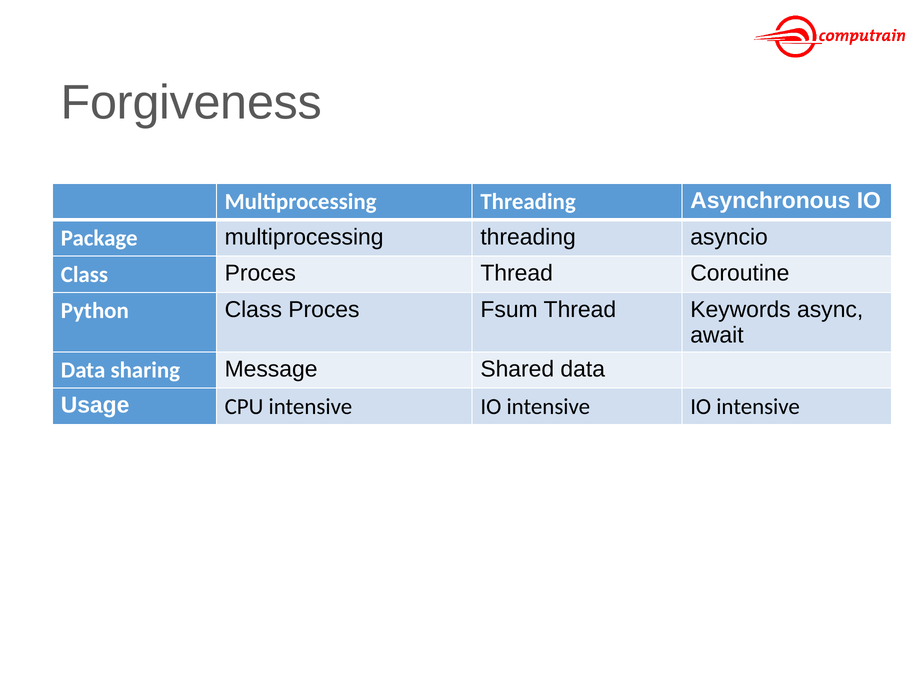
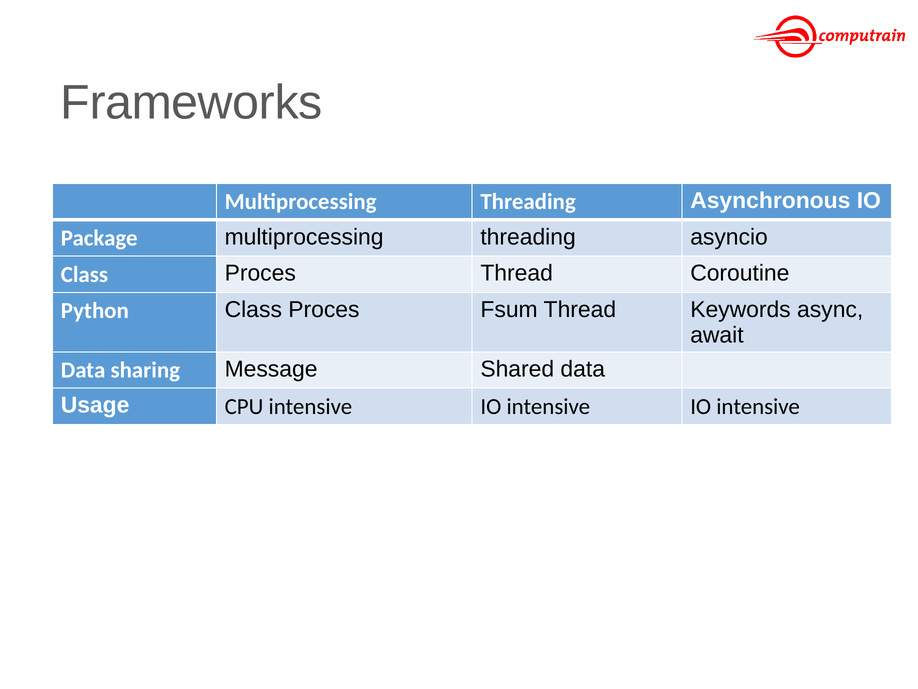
Forgiveness: Forgiveness -> Frameworks
